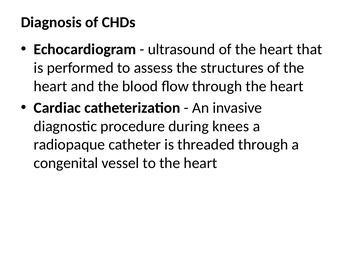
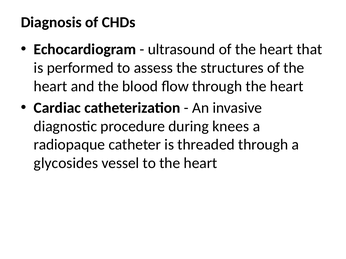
congenital: congenital -> glycosides
